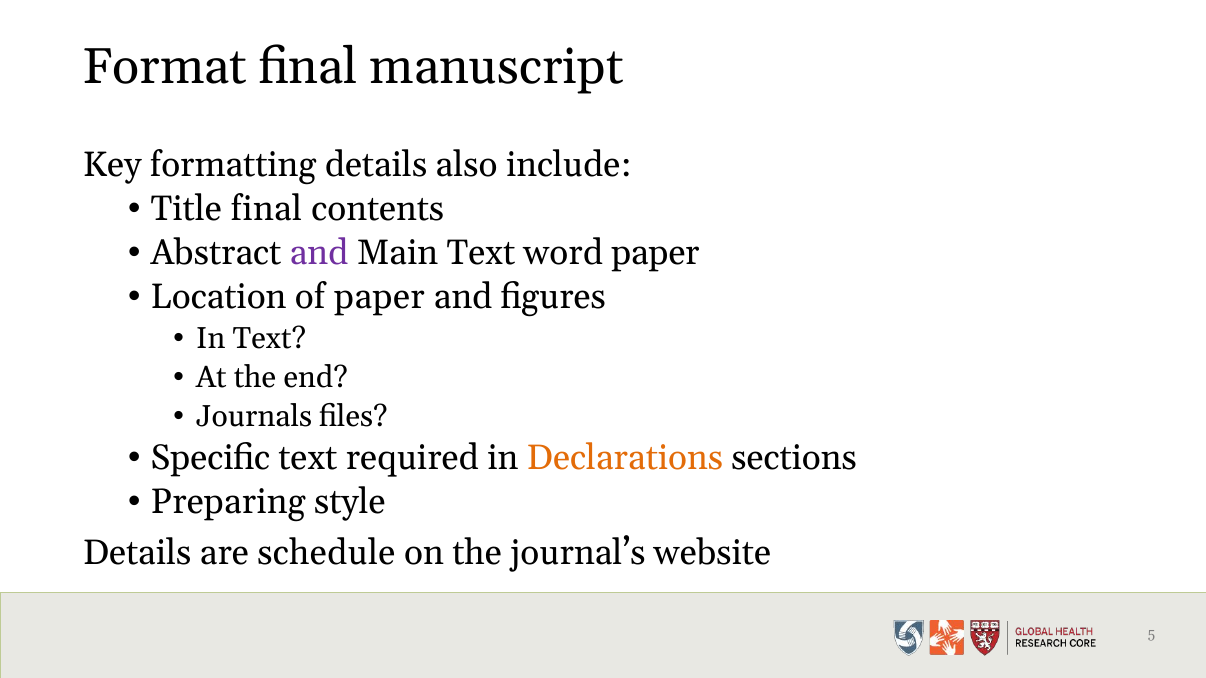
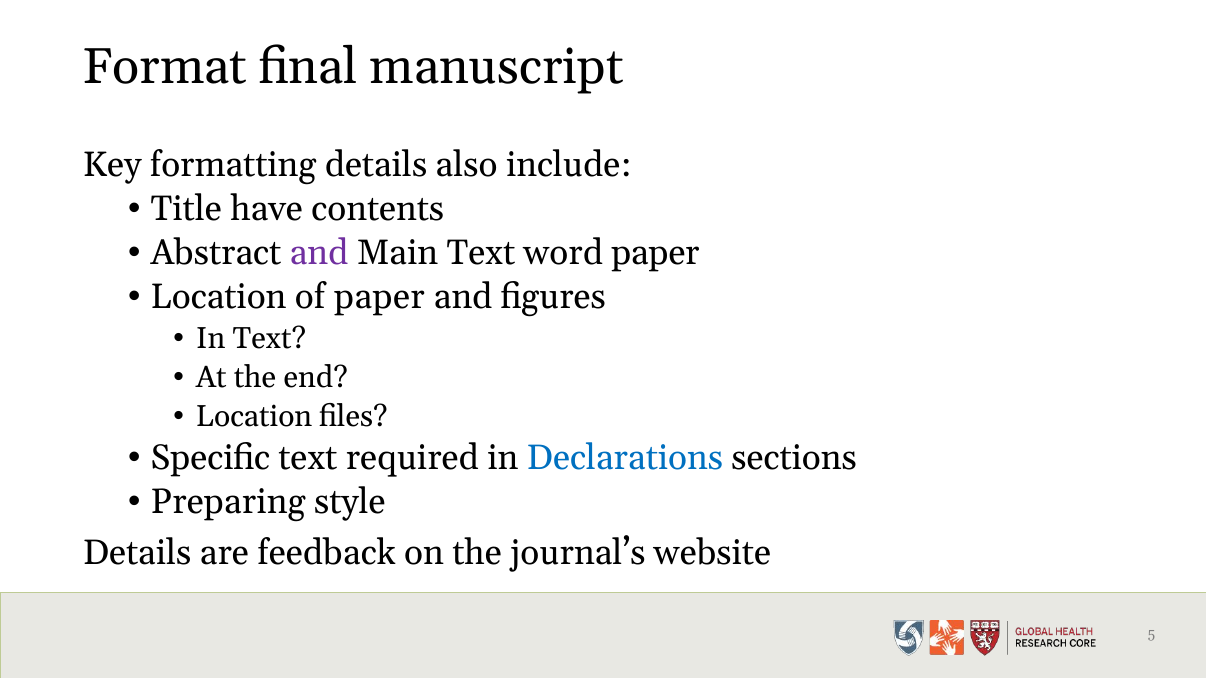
Title final: final -> have
Journals at (254, 417): Journals -> Location
Declarations colour: orange -> blue
schedule: schedule -> feedback
